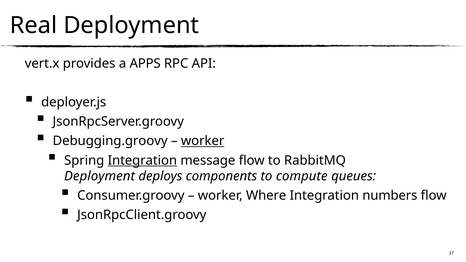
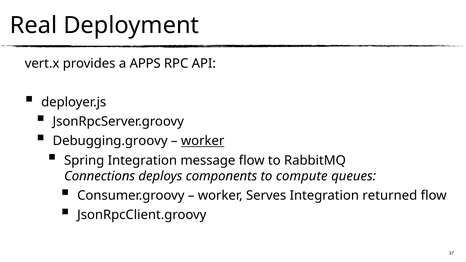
Integration at (142, 160) underline: present -> none
Deployment at (100, 176): Deployment -> Connections
Where: Where -> Serves
numbers: numbers -> returned
